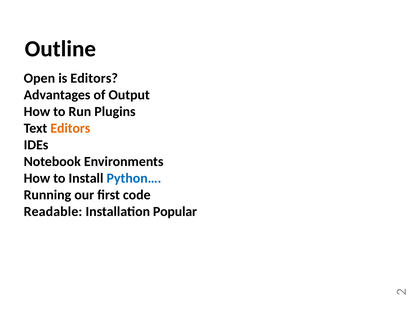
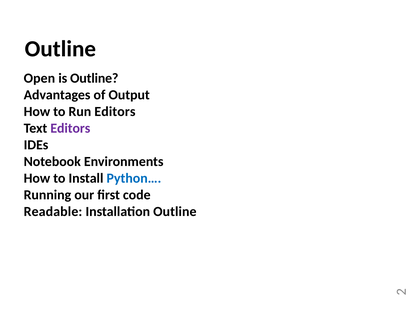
is Editors: Editors -> Outline
Run Plugins: Plugins -> Editors
Editors at (70, 128) colour: orange -> purple
Installation Popular: Popular -> Outline
